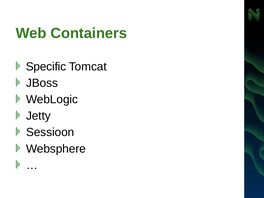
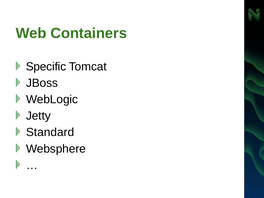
Sessioon: Sessioon -> Standard
